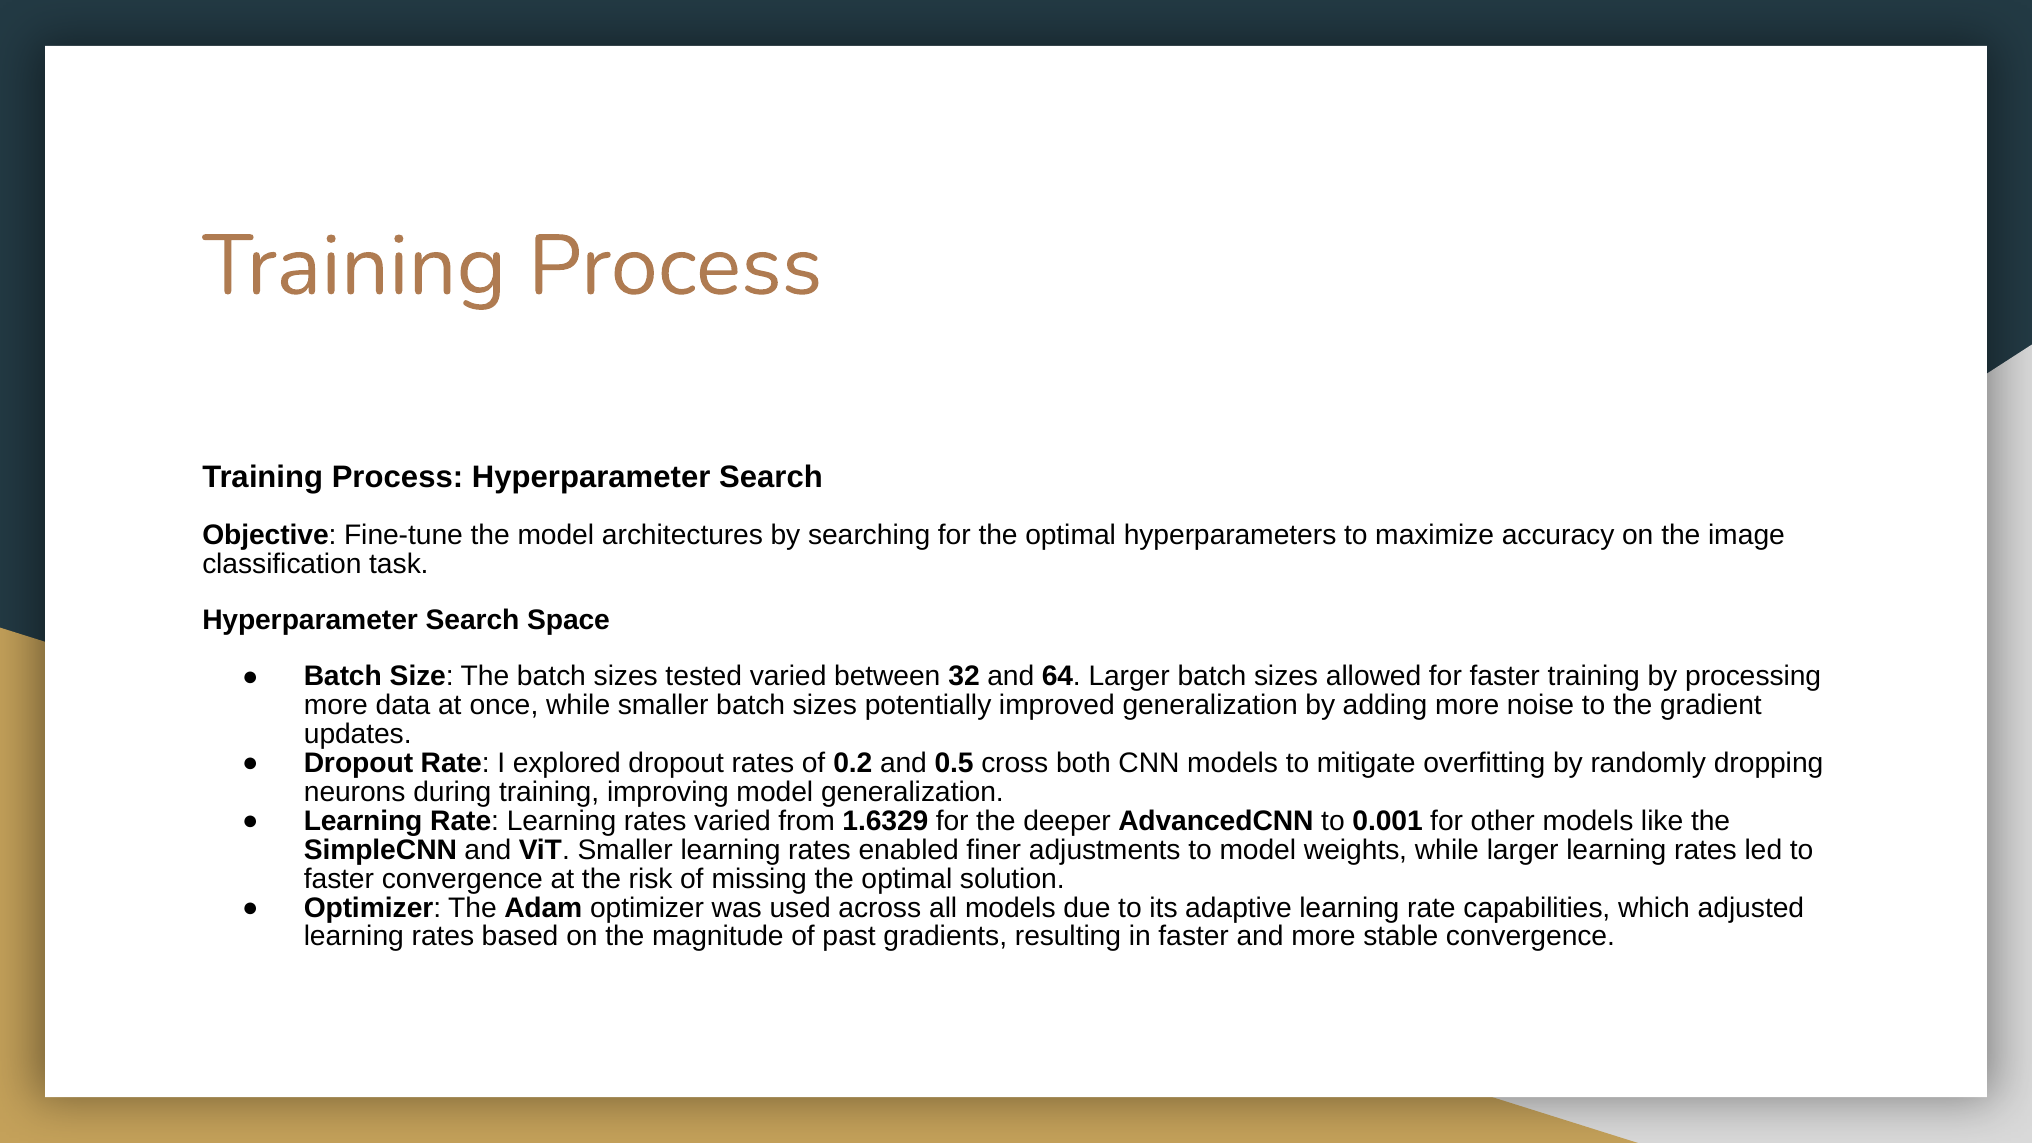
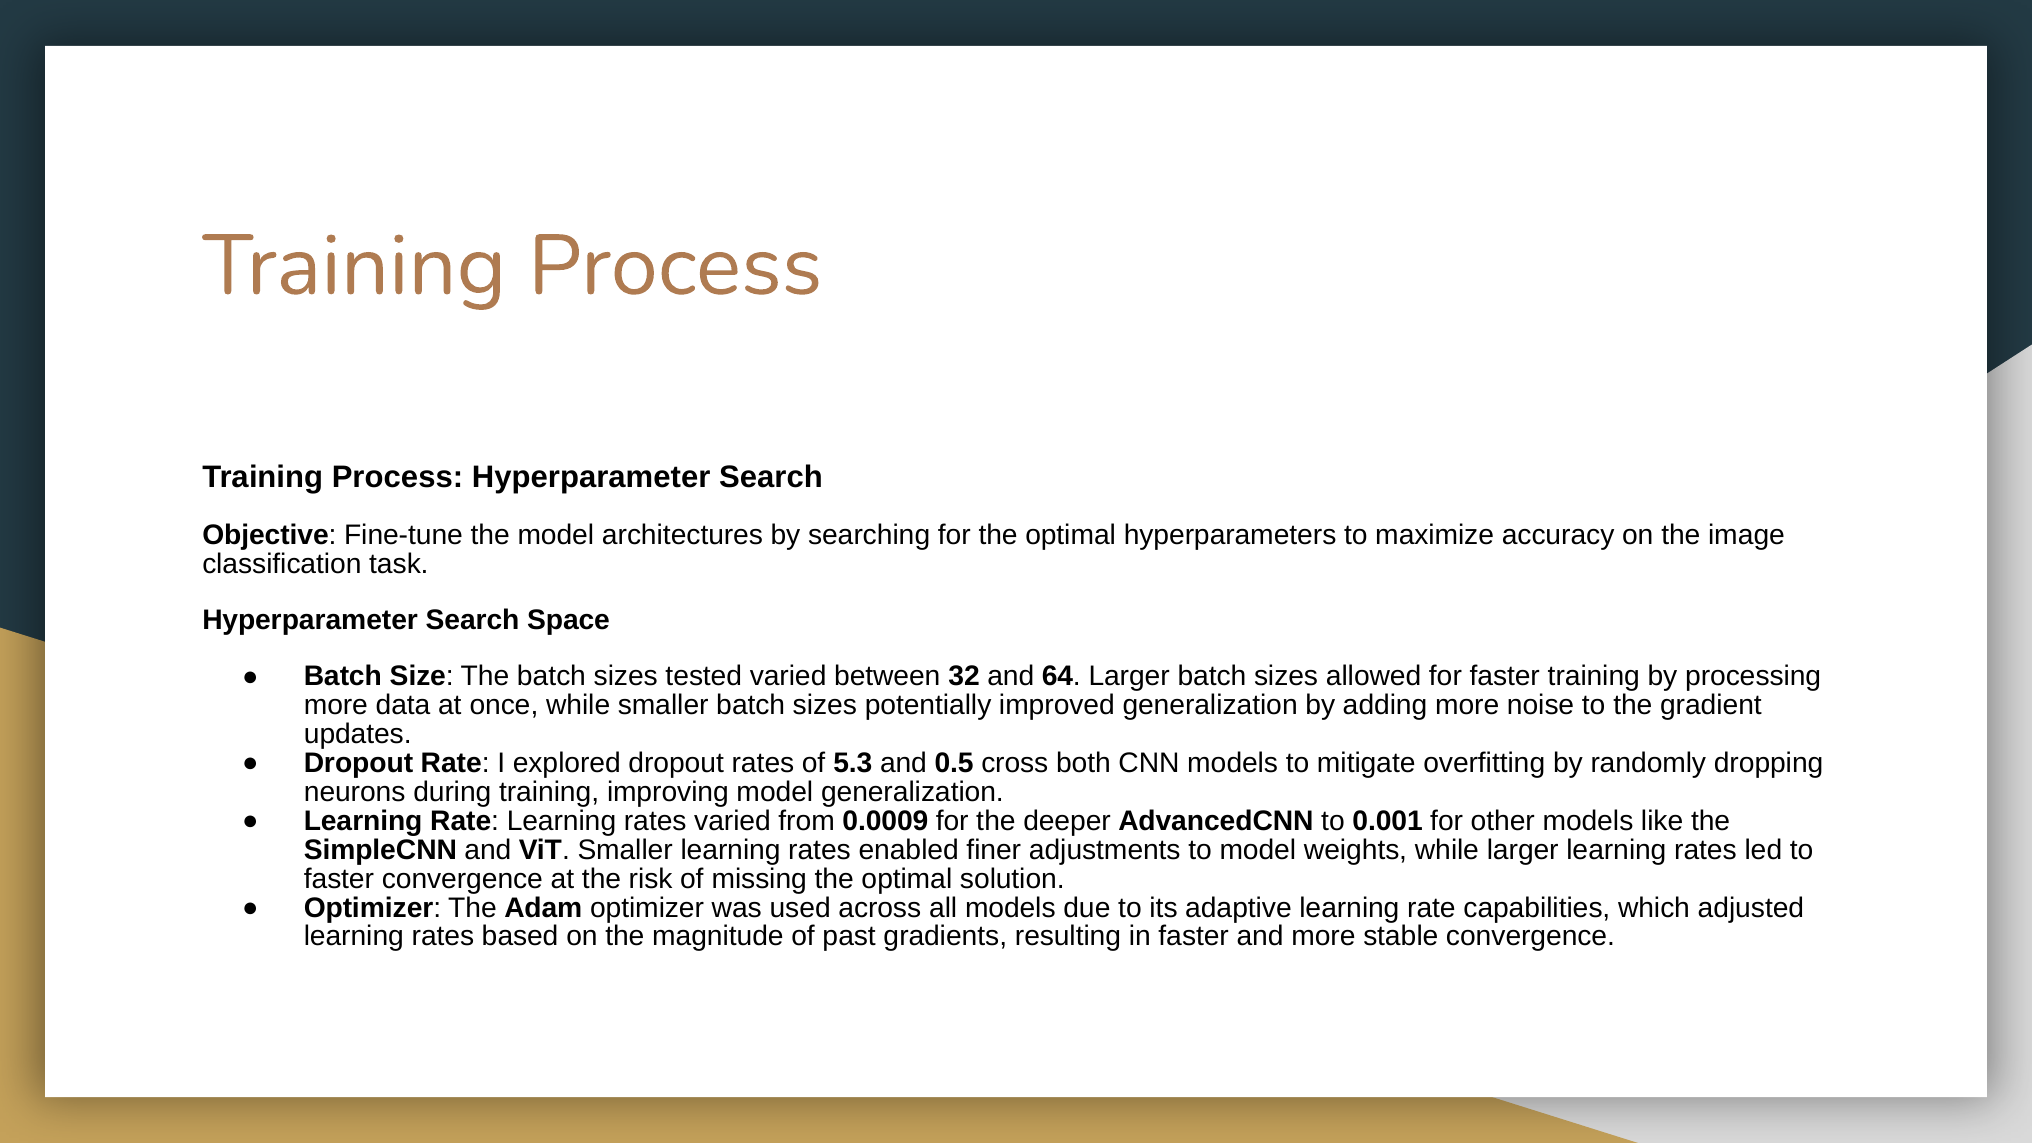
0.2: 0.2 -> 5.3
1.6329: 1.6329 -> 0.0009
